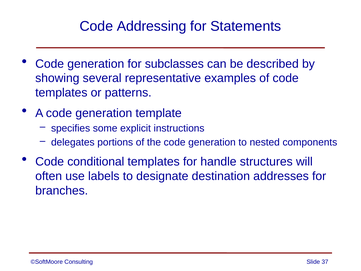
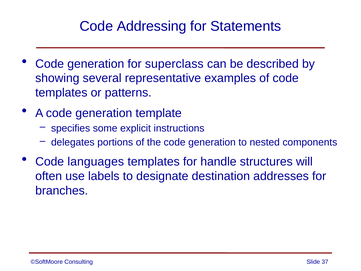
subclasses: subclasses -> superclass
conditional: conditional -> languages
